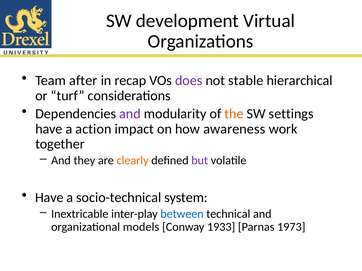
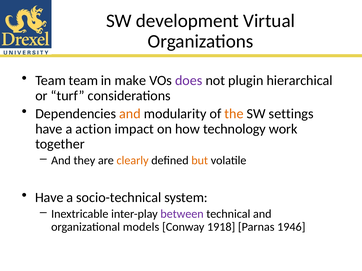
Team after: after -> team
recap: recap -> make
stable: stable -> plugin
and at (130, 114) colour: purple -> orange
awareness: awareness -> technology
but colour: purple -> orange
between colour: blue -> purple
1933: 1933 -> 1918
1973: 1973 -> 1946
